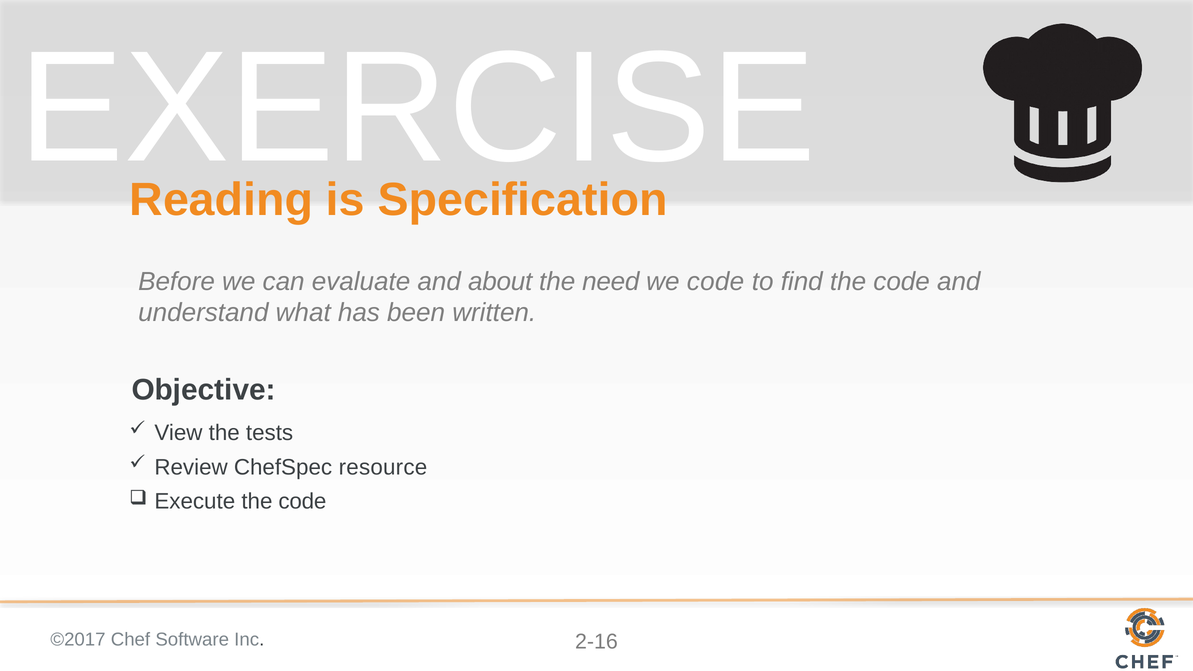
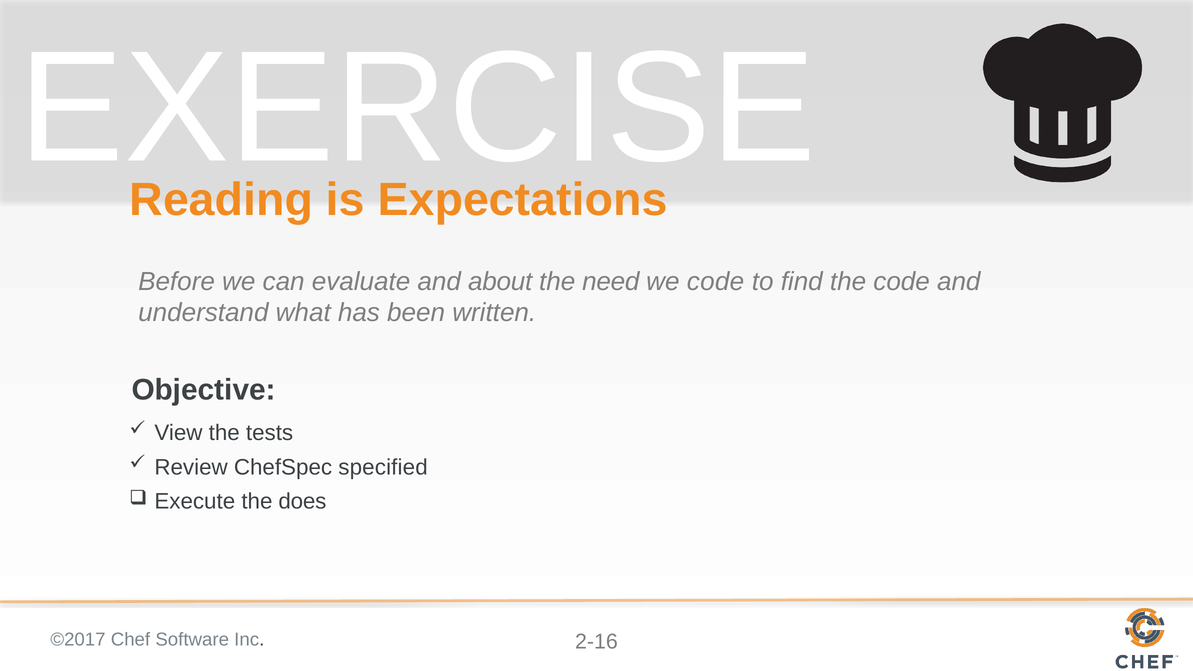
Specification: Specification -> Expectations
resource: resource -> specified
Execute the code: code -> does
